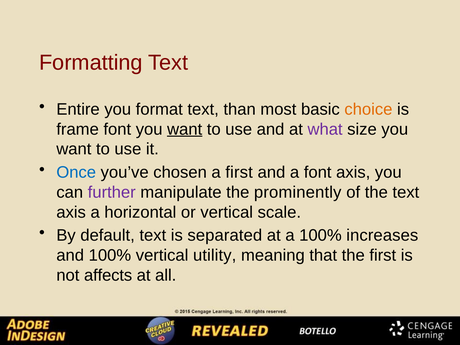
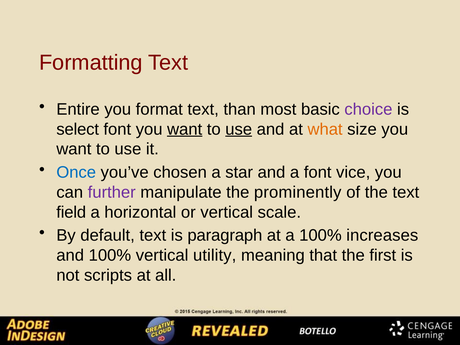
choice colour: orange -> purple
frame: frame -> select
use at (239, 129) underline: none -> present
what colour: purple -> orange
a first: first -> star
font axis: axis -> vice
axis at (71, 212): axis -> field
separated: separated -> paragraph
affects: affects -> scripts
